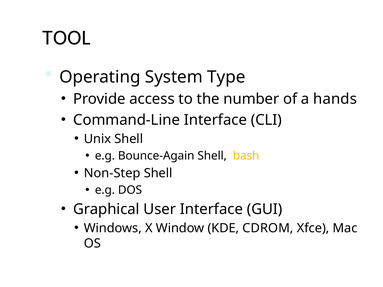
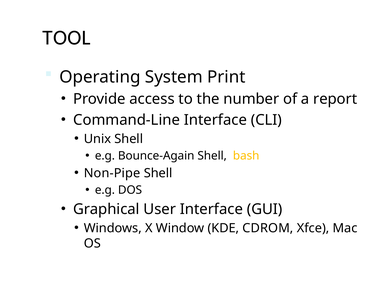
Type: Type -> Print
hands: hands -> report
Non-Step: Non-Step -> Non-Pipe
